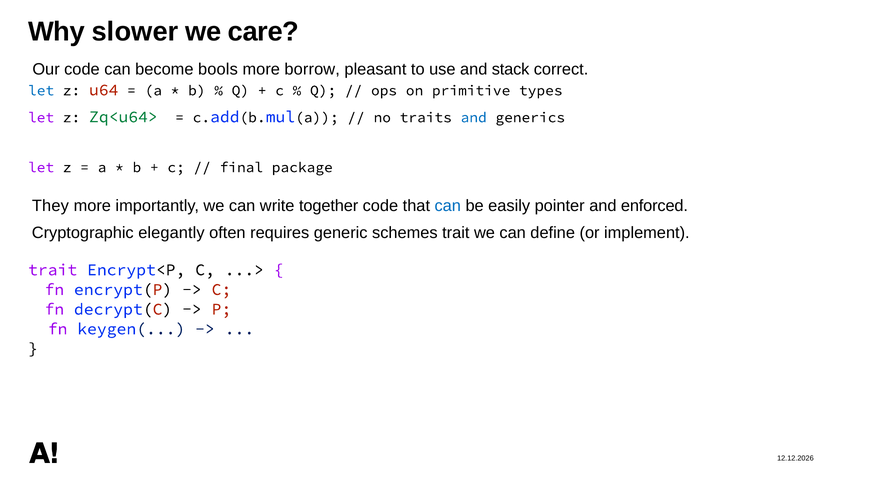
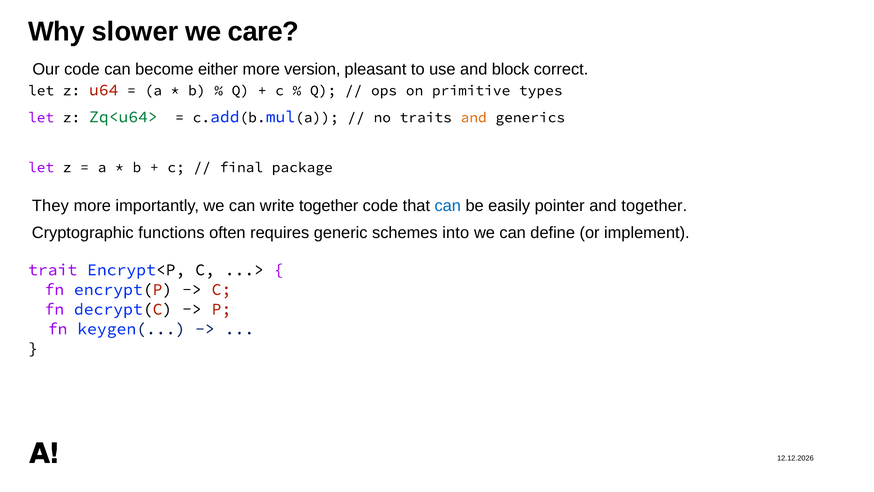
bools: bools -> either
borrow: borrow -> version
stack: stack -> block
let at (41, 90) colour: blue -> black
and at (474, 117) colour: blue -> orange
and enforced: enforced -> together
elegantly: elegantly -> functions
schemes trait: trait -> into
